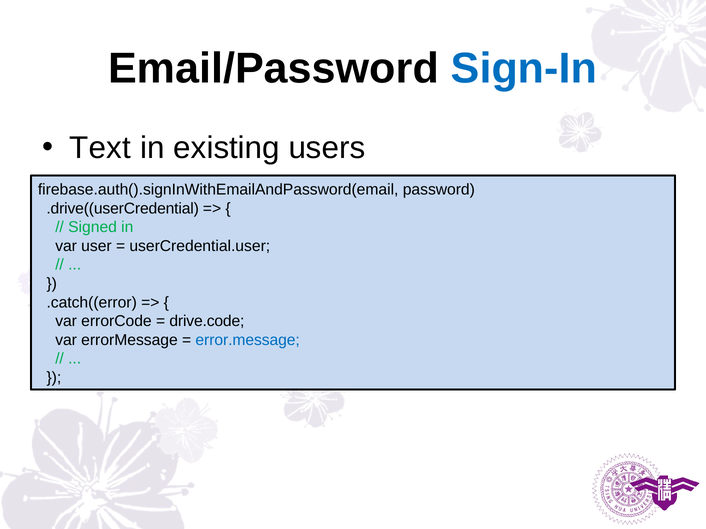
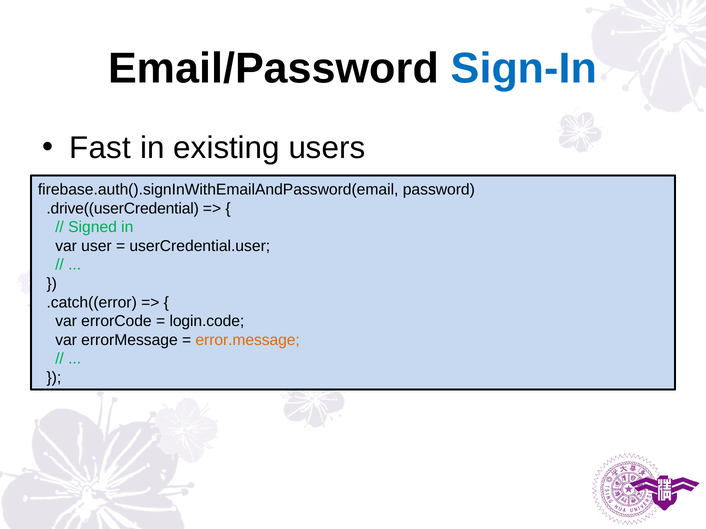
Text: Text -> Fast
drive.code: drive.code -> login.code
error.message colour: blue -> orange
